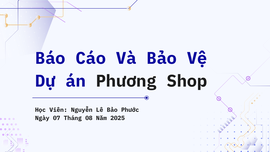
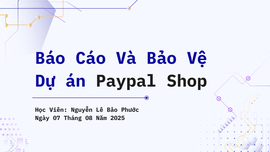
Phương: Phương -> Paypal
